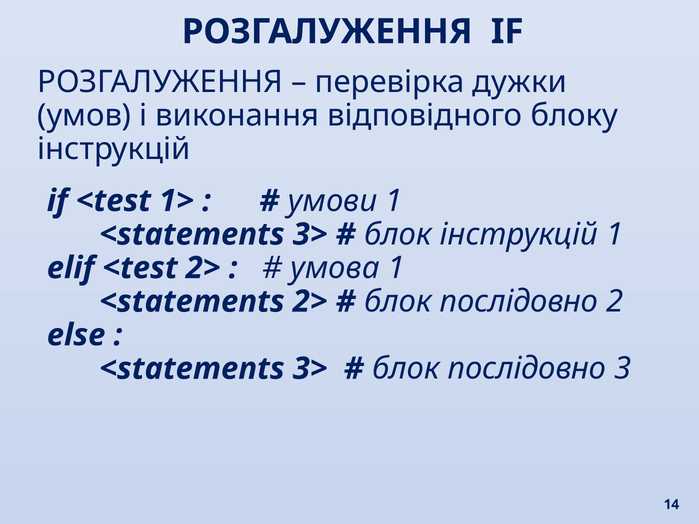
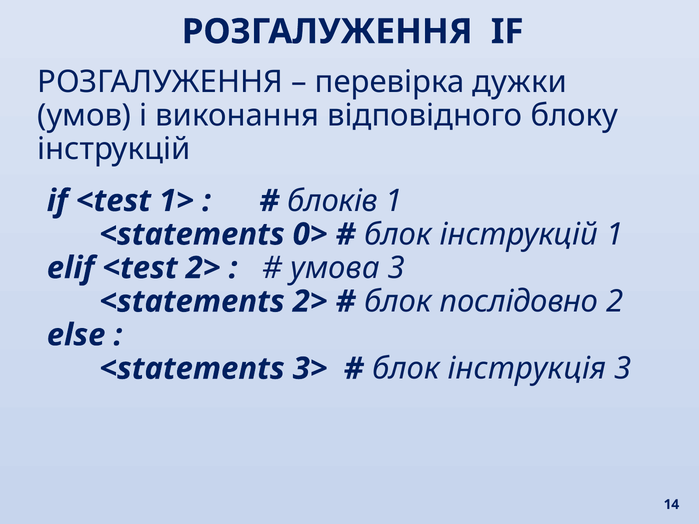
умови: умови -> блоків
3> at (310, 234): 3> -> 0>
умова 1: 1 -> 3
послідовно at (527, 369): послідовно -> інструкція
